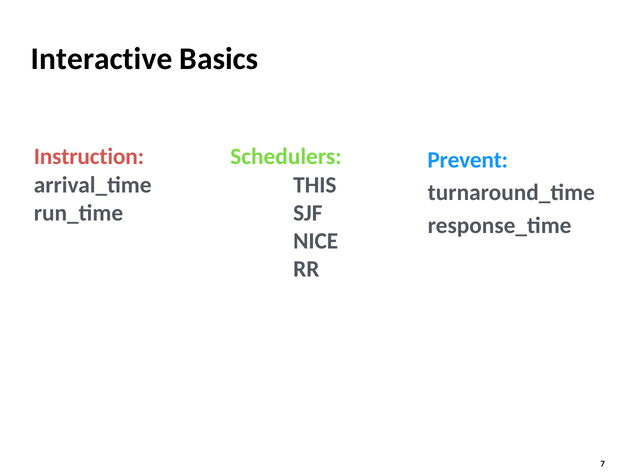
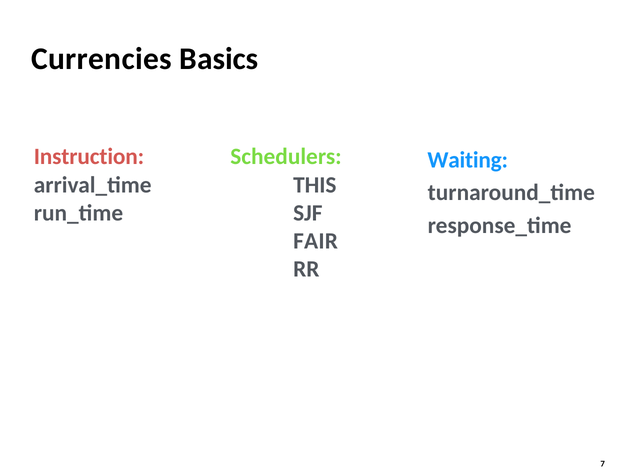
Interactive: Interactive -> Currencies
Prevent: Prevent -> Waiting
NICE: NICE -> FAIR
